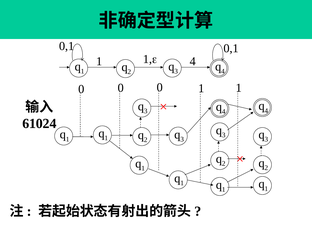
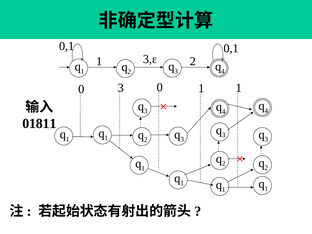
1 1: 1 -> 3
4 at (193, 61): 4 -> 2
0 0: 0 -> 3
61024: 61024 -> 01811
